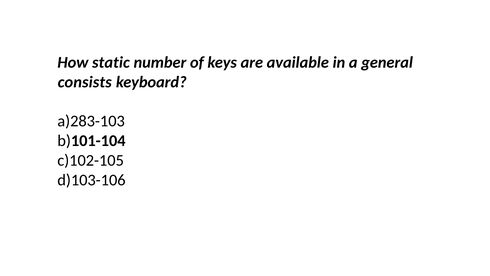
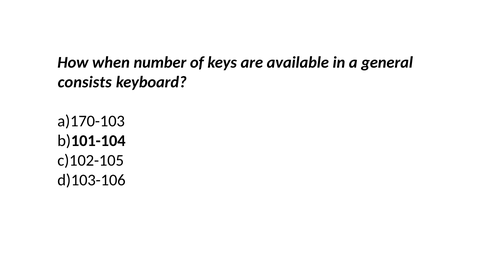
static: static -> when
a)283-103: a)283-103 -> a)170-103
